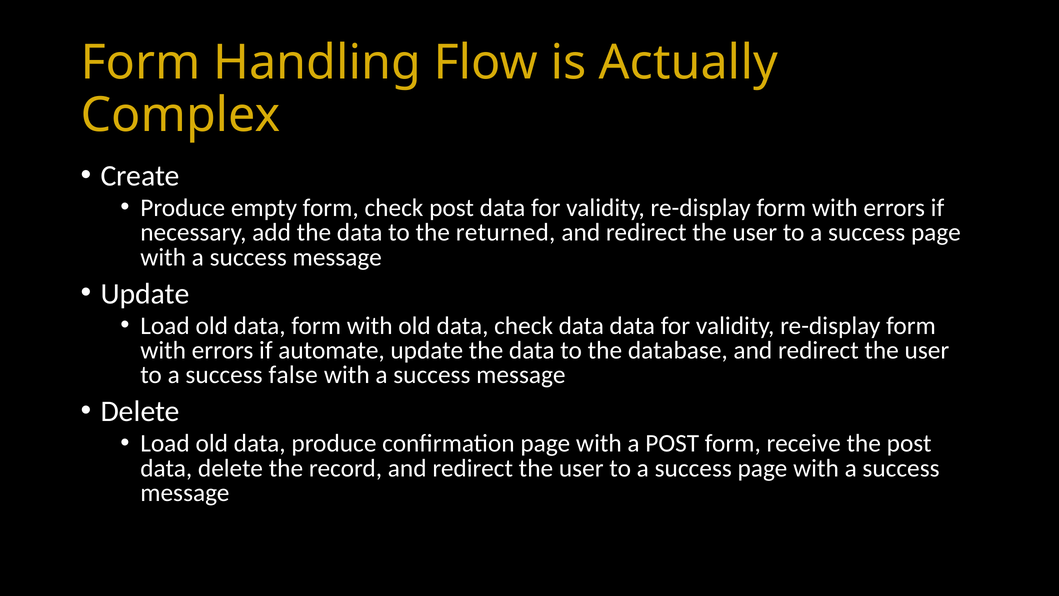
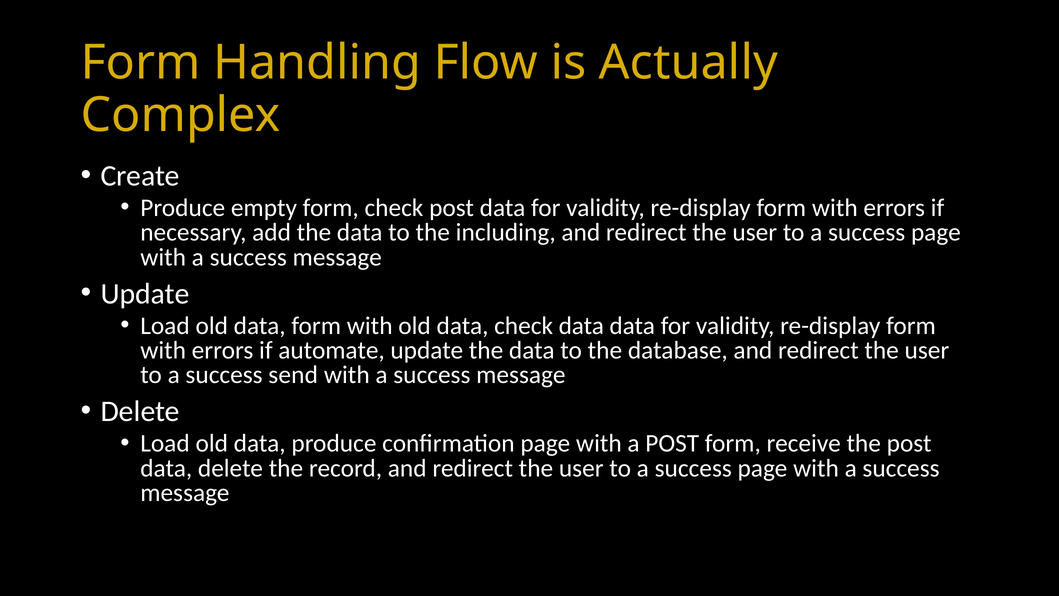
returned: returned -> including
false: false -> send
